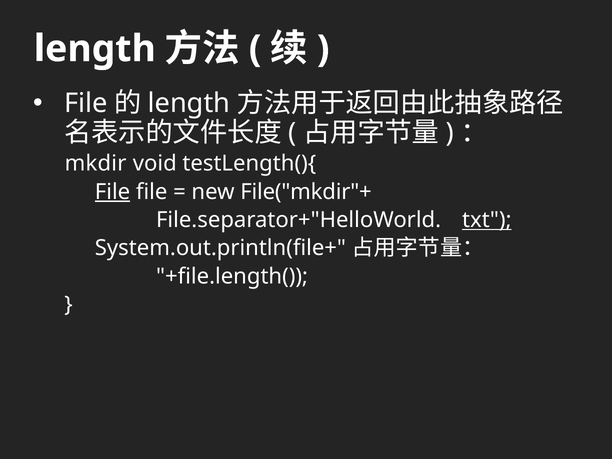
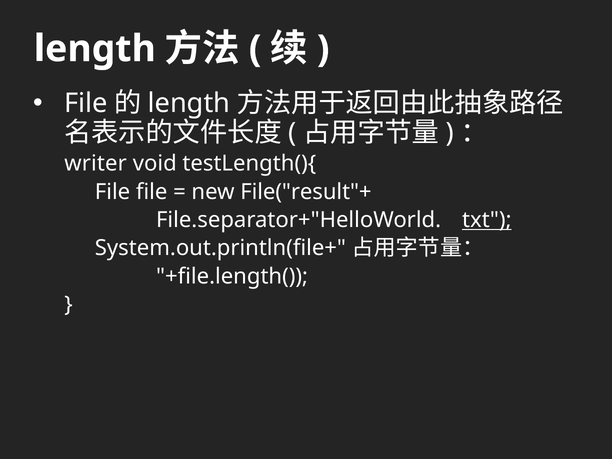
mkdir: mkdir -> writer
File at (113, 192) underline: present -> none
File("mkdir"+: File("mkdir"+ -> File("result"+
